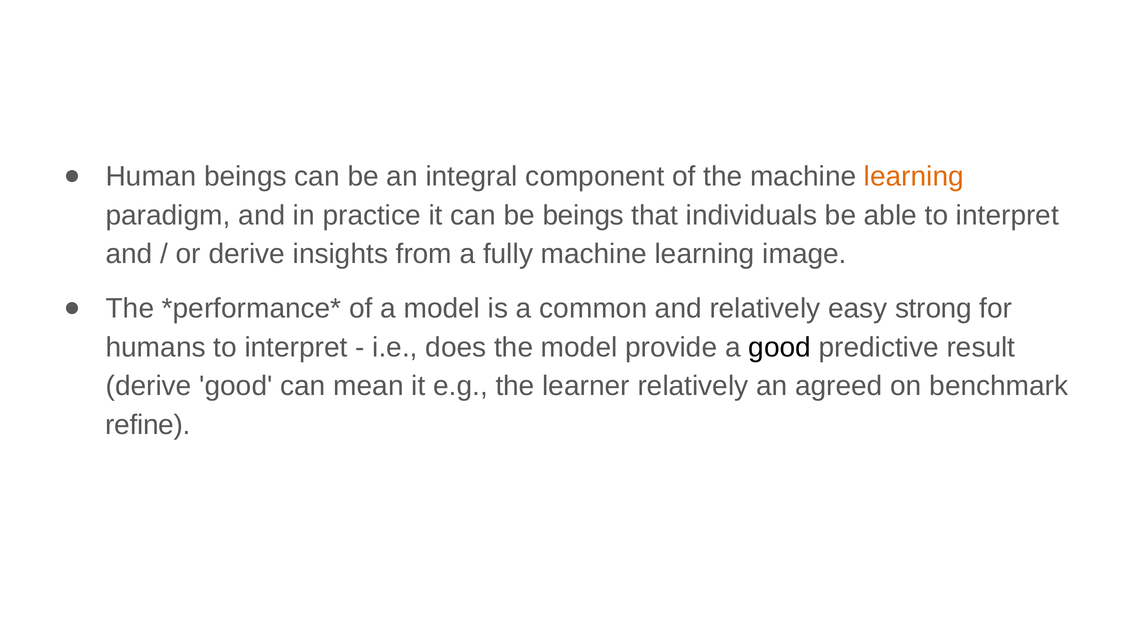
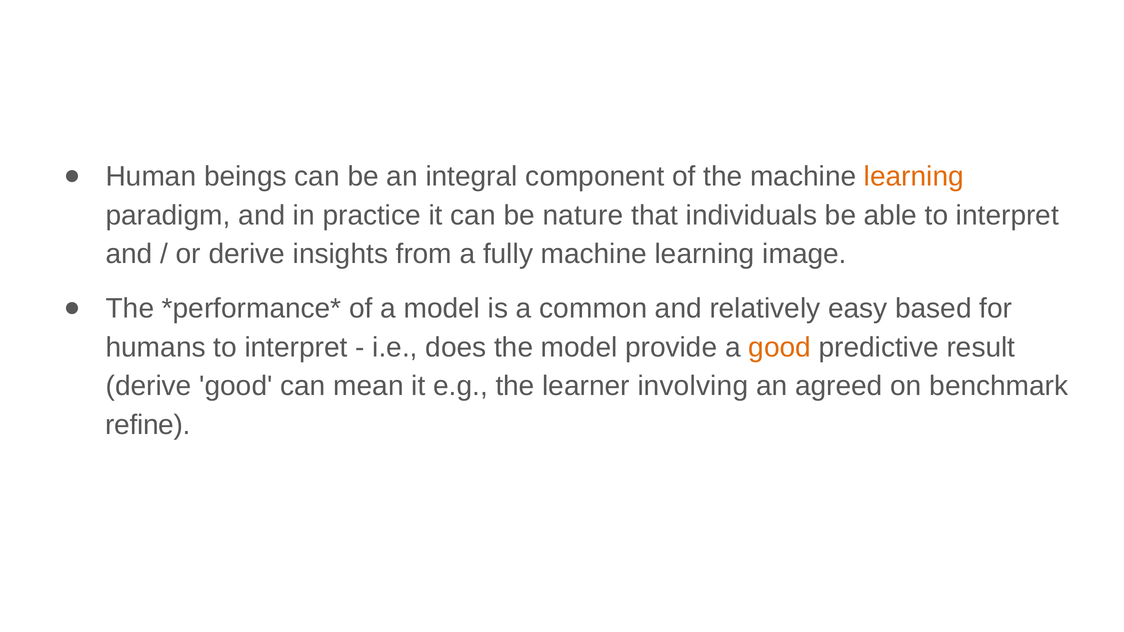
be beings: beings -> nature
strong: strong -> based
good at (780, 347) colour: black -> orange
learner relatively: relatively -> involving
